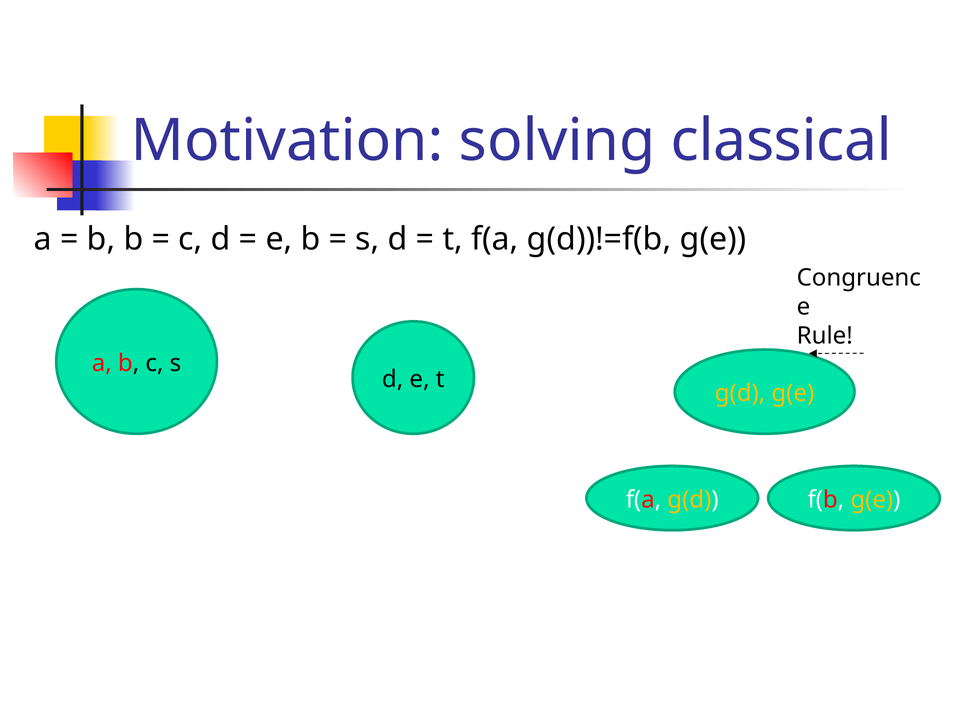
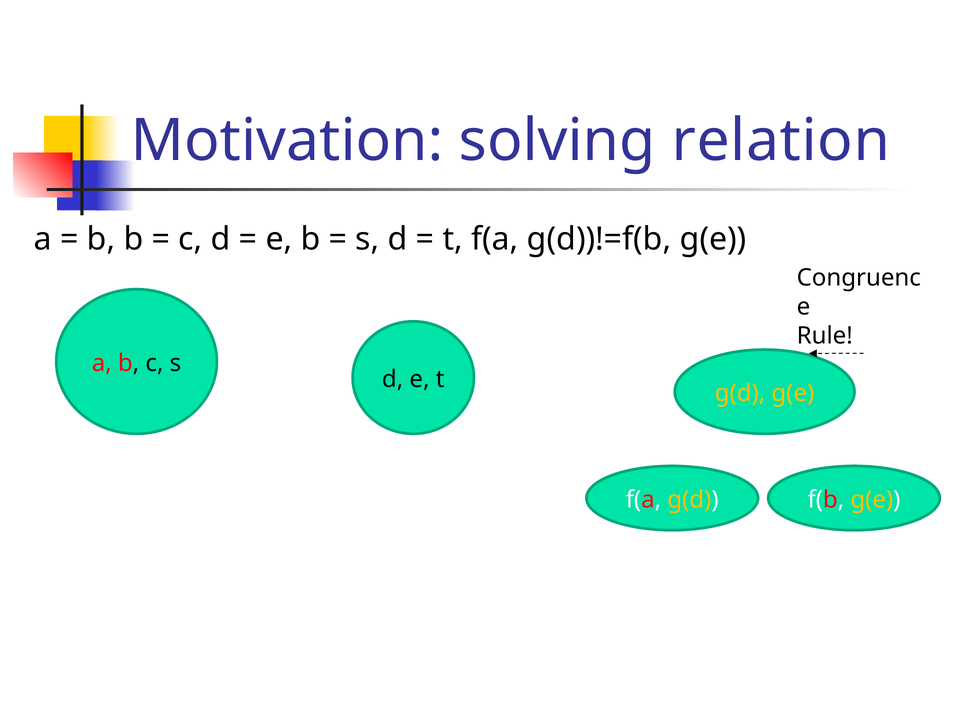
classical: classical -> relation
